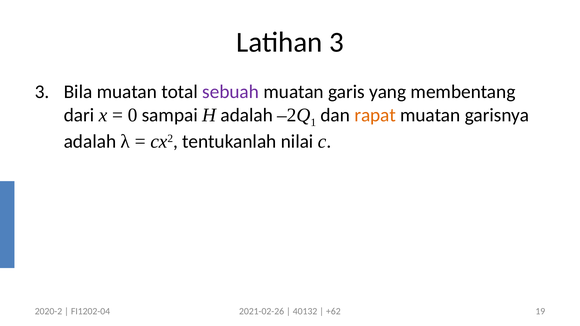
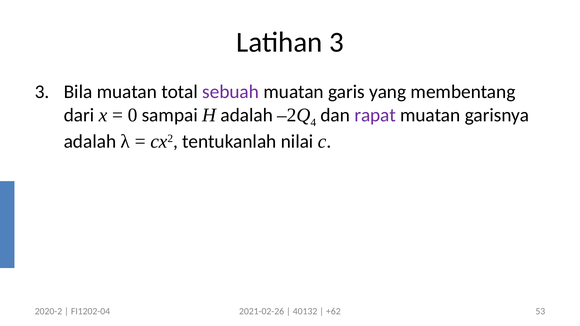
1: 1 -> 4
rapat colour: orange -> purple
19: 19 -> 53
